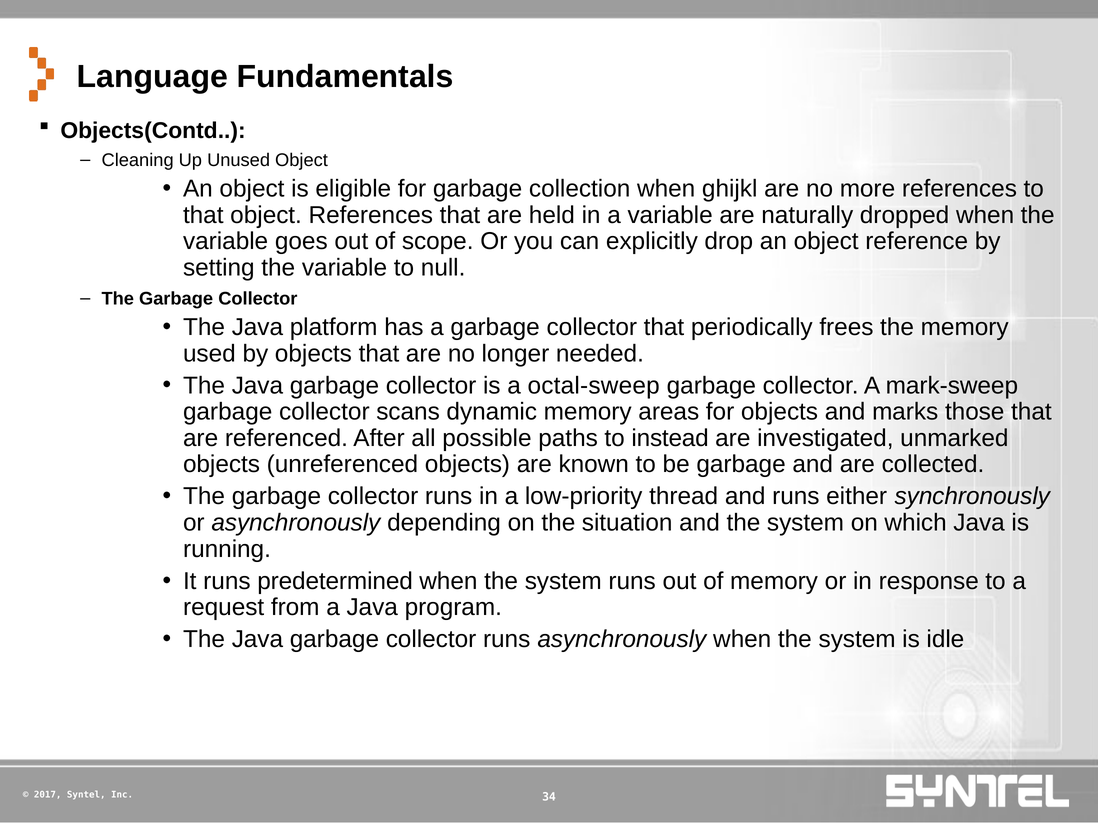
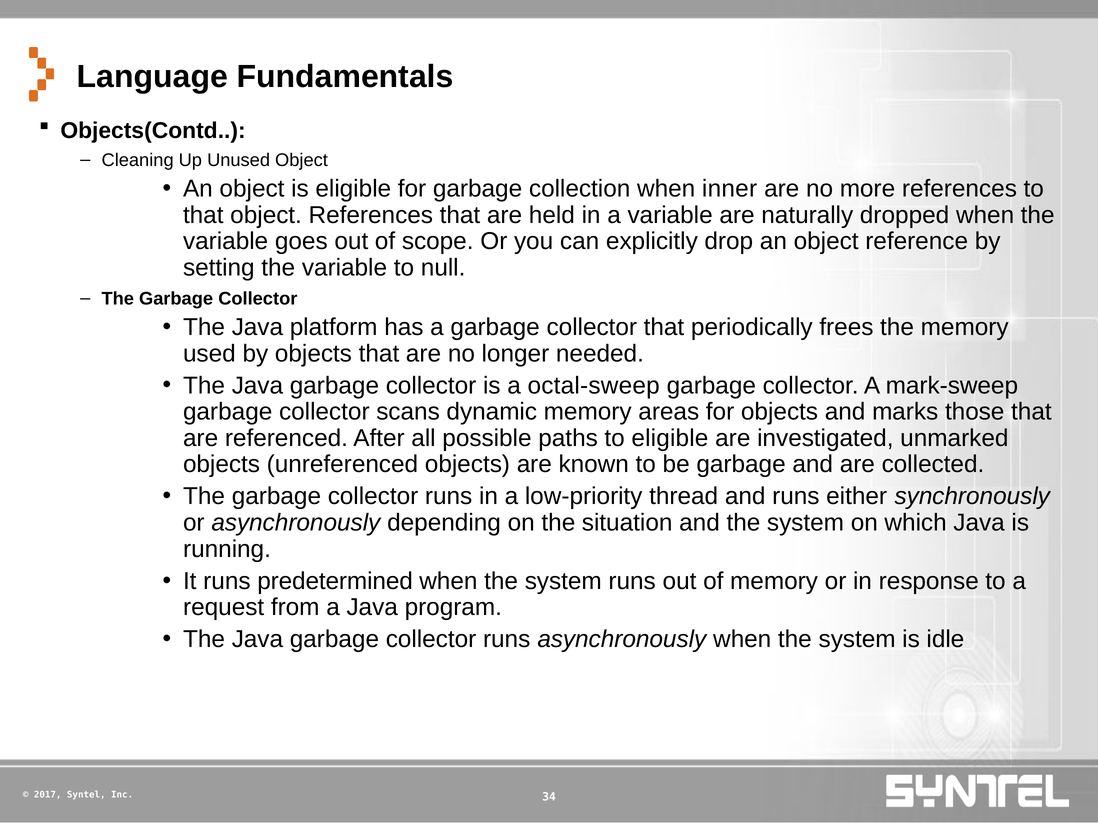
ghijkl: ghijkl -> inner
to instead: instead -> eligible
